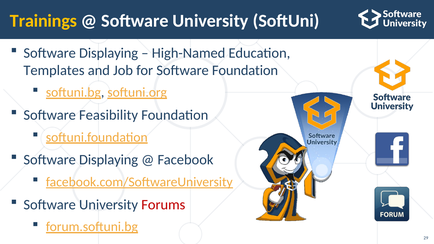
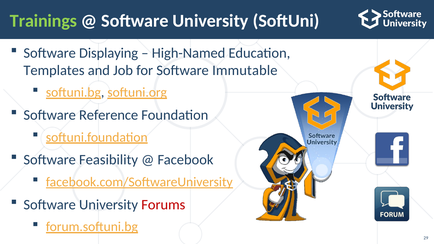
Trainings colour: yellow -> light green
Software Foundation: Foundation -> Immutable
Feasibility: Feasibility -> Reference
Displaying at (109, 160): Displaying -> Feasibility
